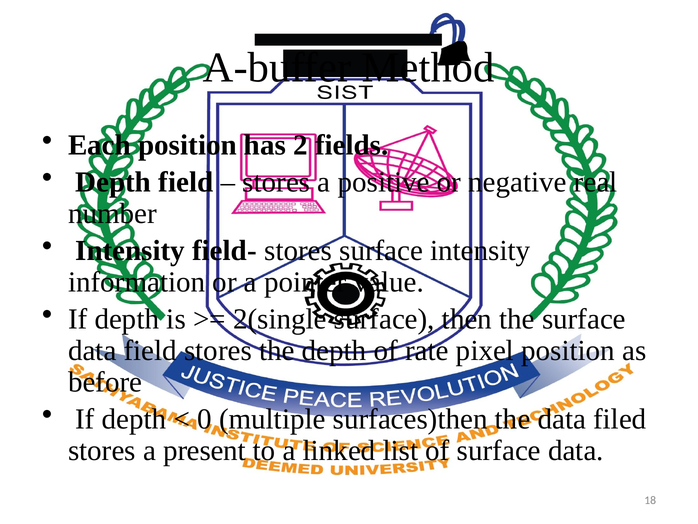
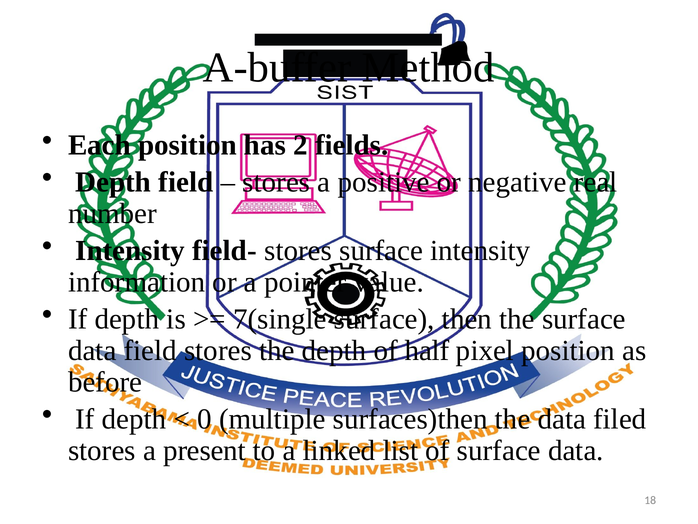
2(single: 2(single -> 7(single
rate: rate -> half
